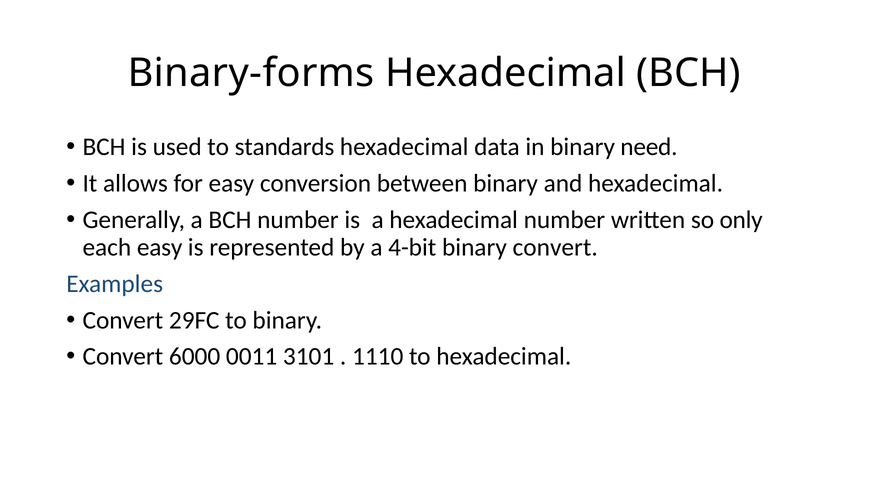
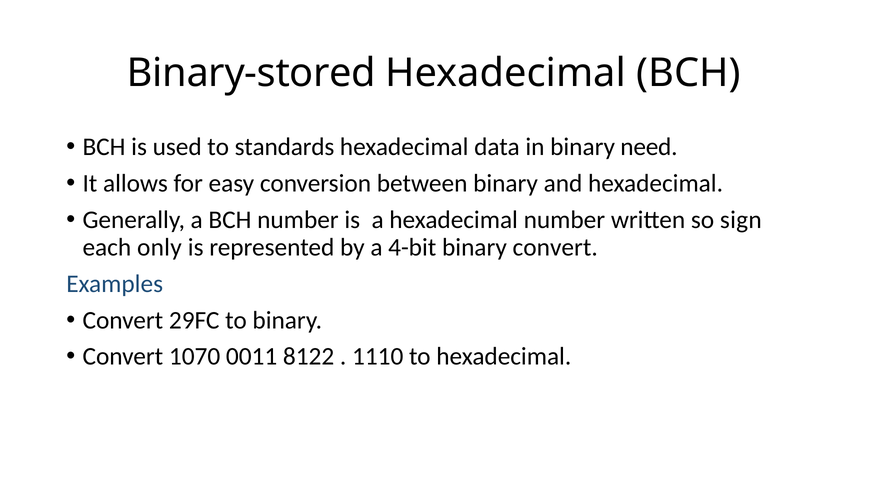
Binary-forms: Binary-forms -> Binary-stored
only: only -> sign
each easy: easy -> only
6000: 6000 -> 1070
3101: 3101 -> 8122
